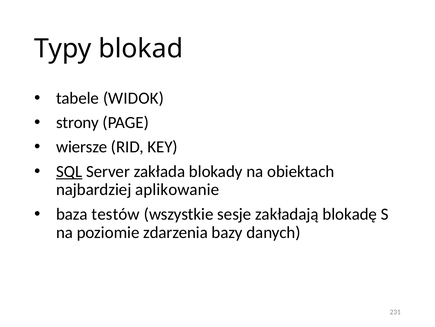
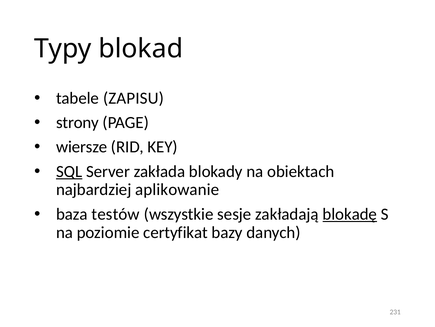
WIDOK: WIDOK -> ZAPISU
blokadę underline: none -> present
zdarzenia: zdarzenia -> certyfikat
